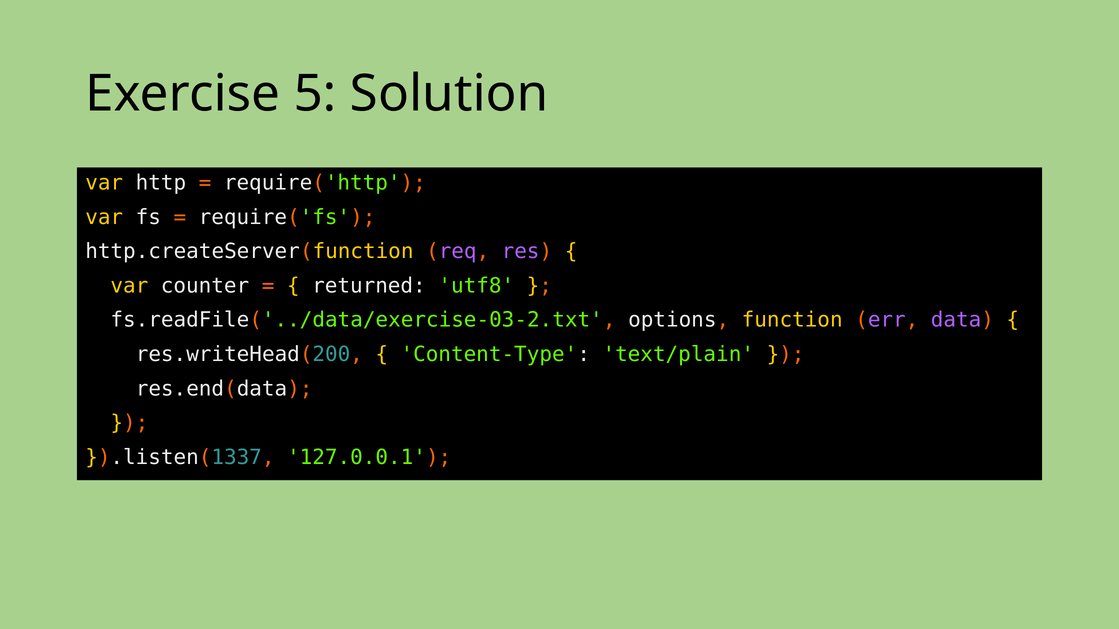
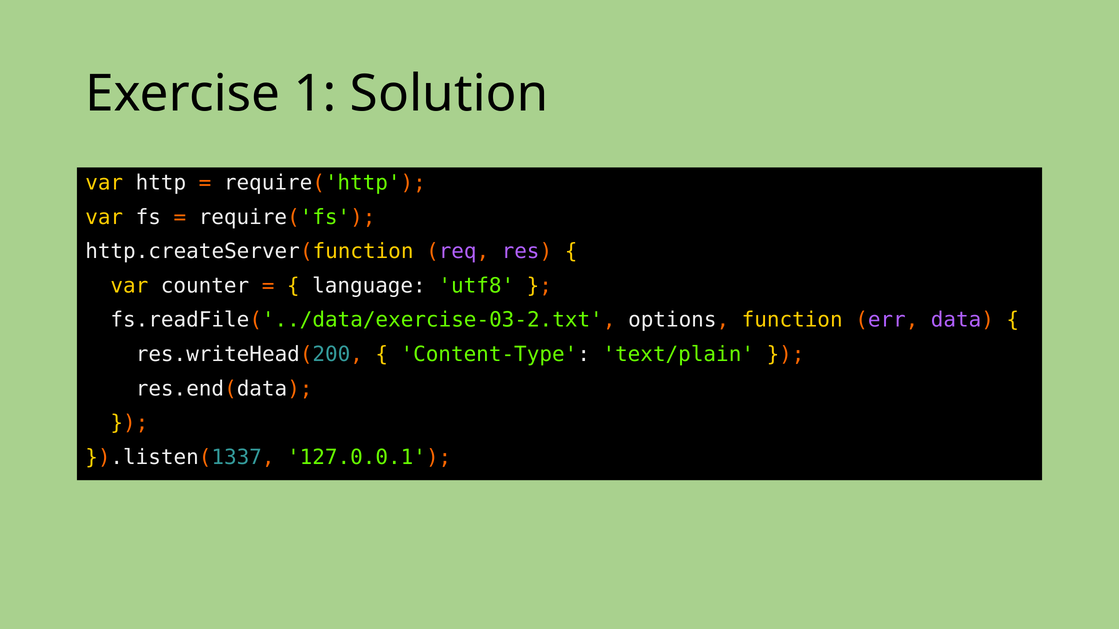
5: 5 -> 1
returned: returned -> language
